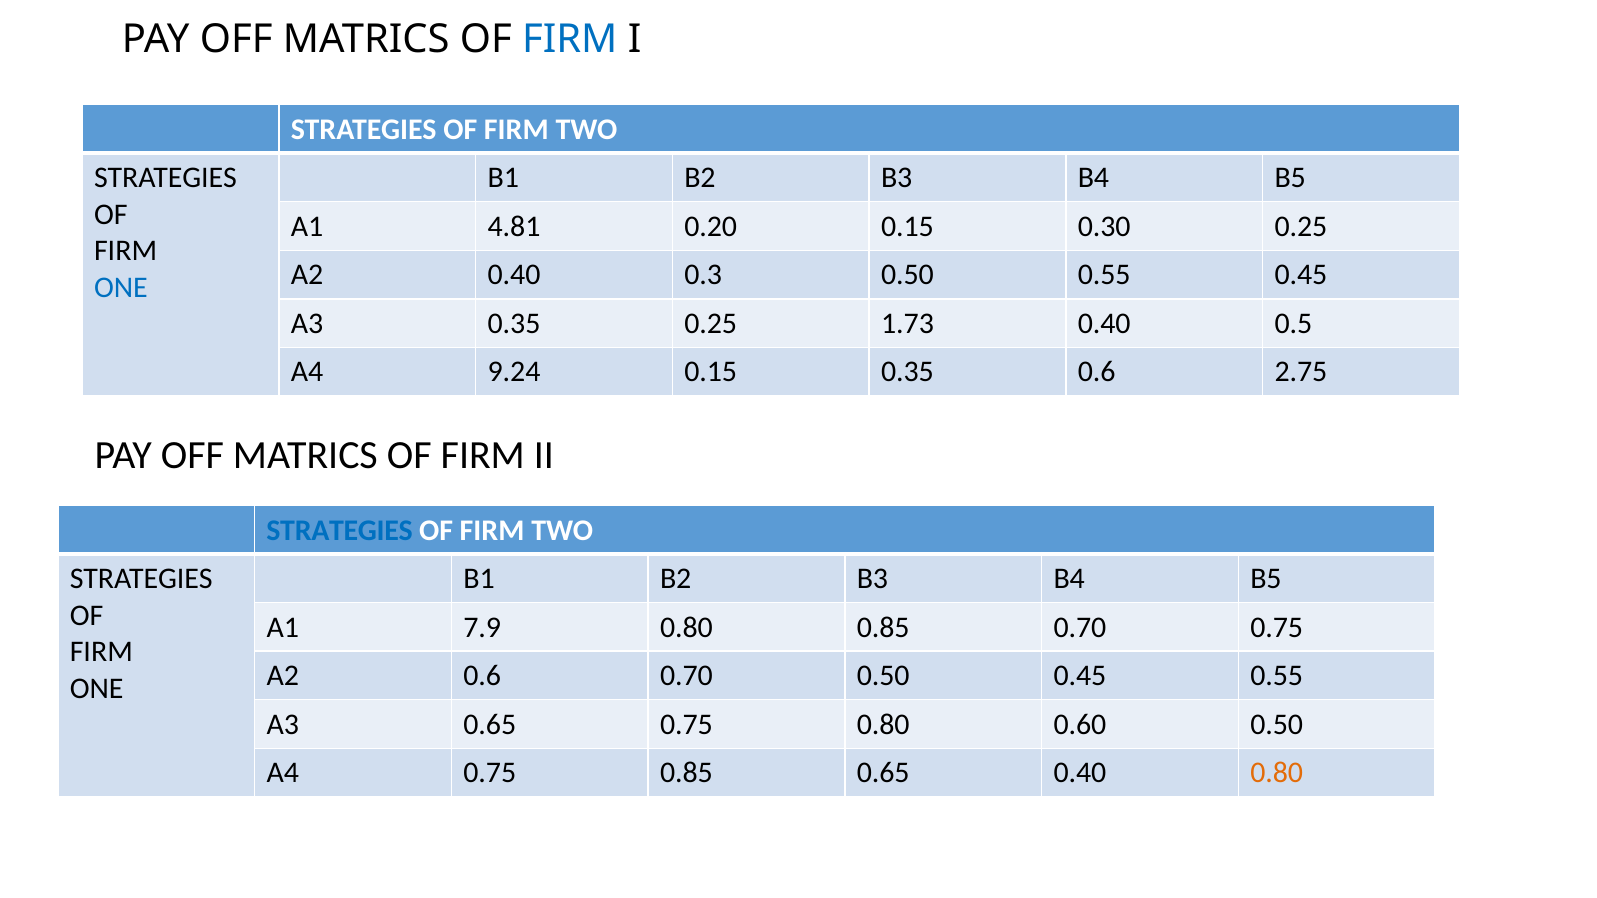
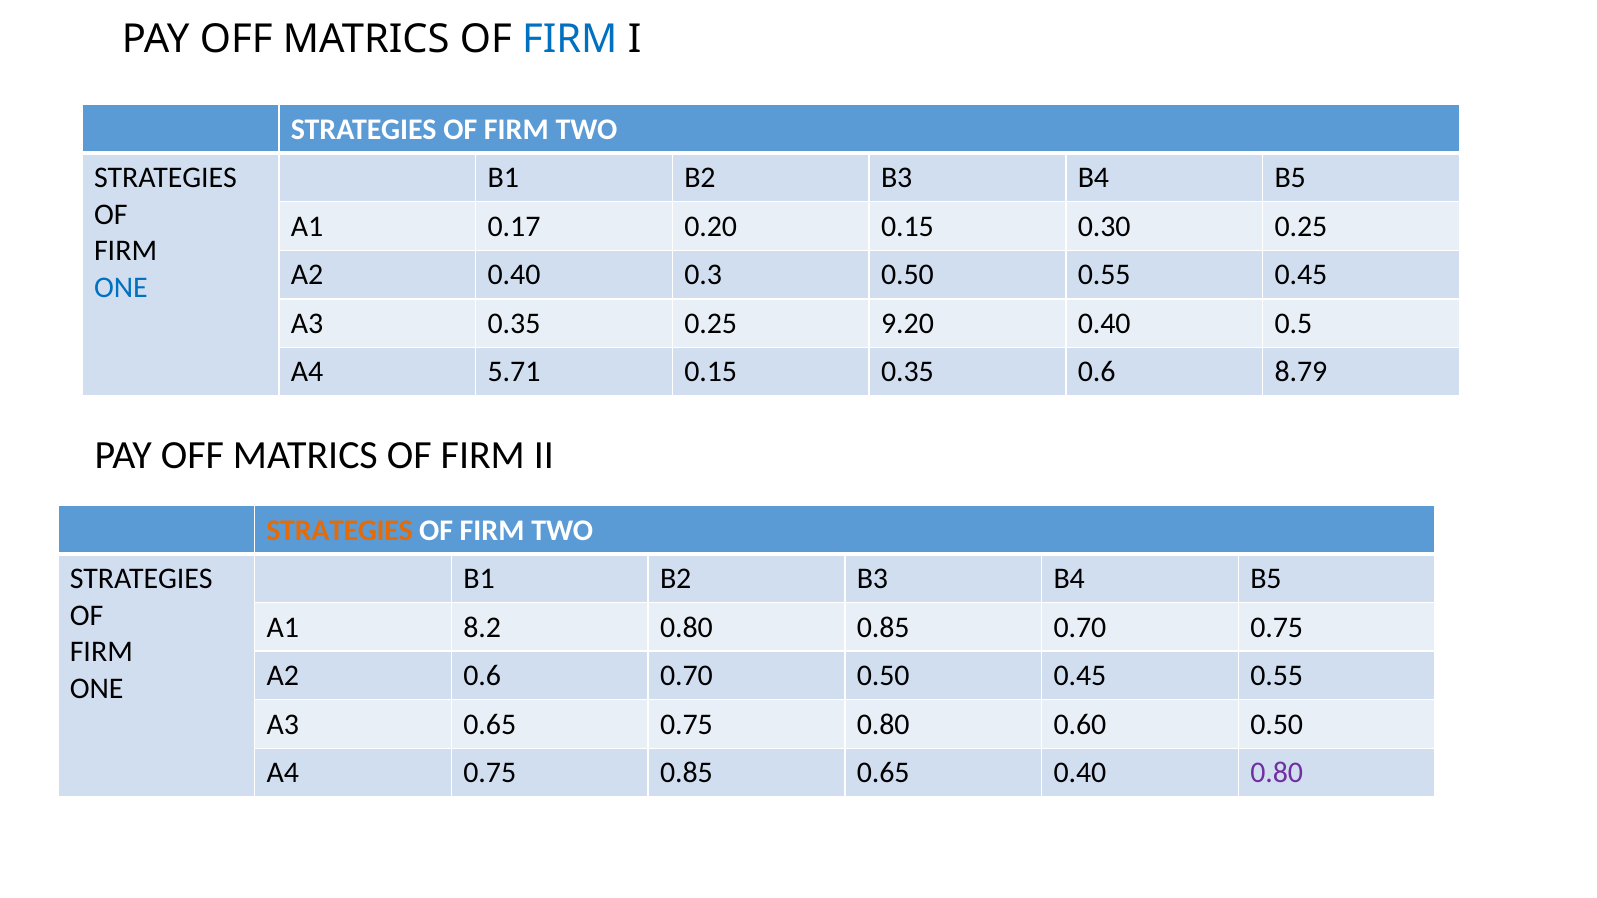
4.81: 4.81 -> 0.17
1.73: 1.73 -> 9.20
9.24: 9.24 -> 5.71
2.75: 2.75 -> 8.79
STRATEGIES at (340, 530) colour: blue -> orange
7.9: 7.9 -> 8.2
0.80 at (1277, 773) colour: orange -> purple
